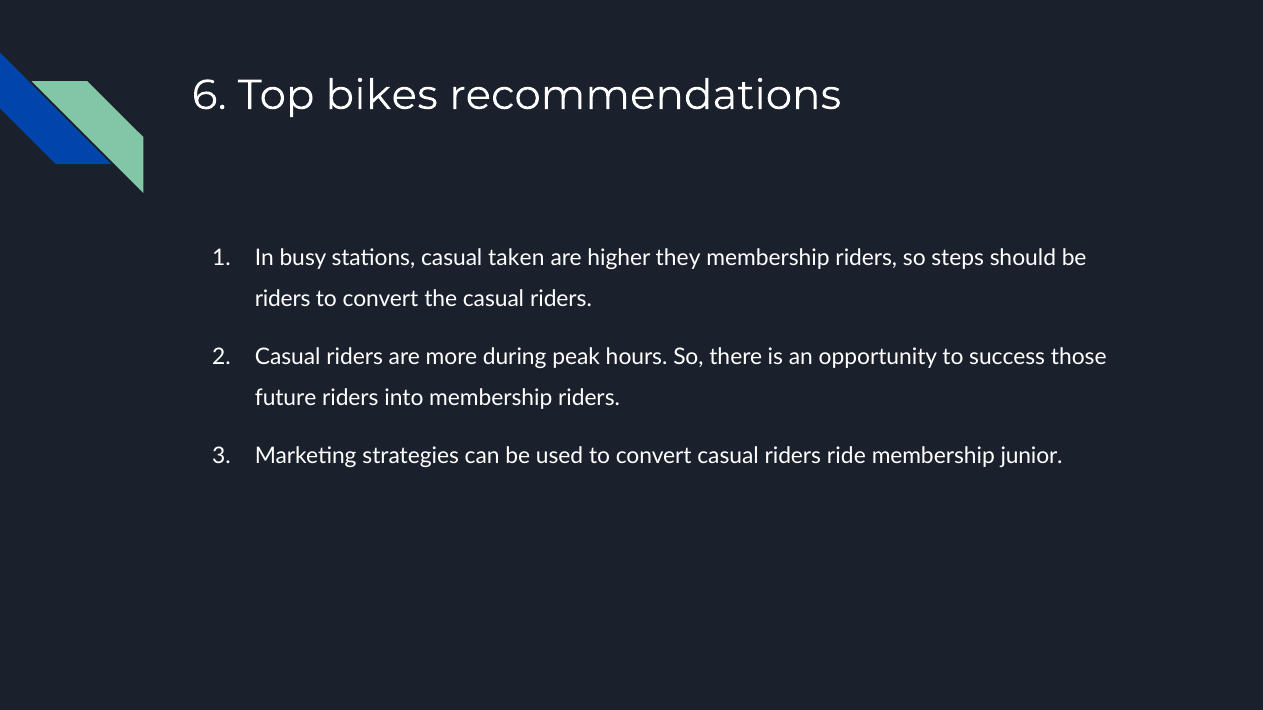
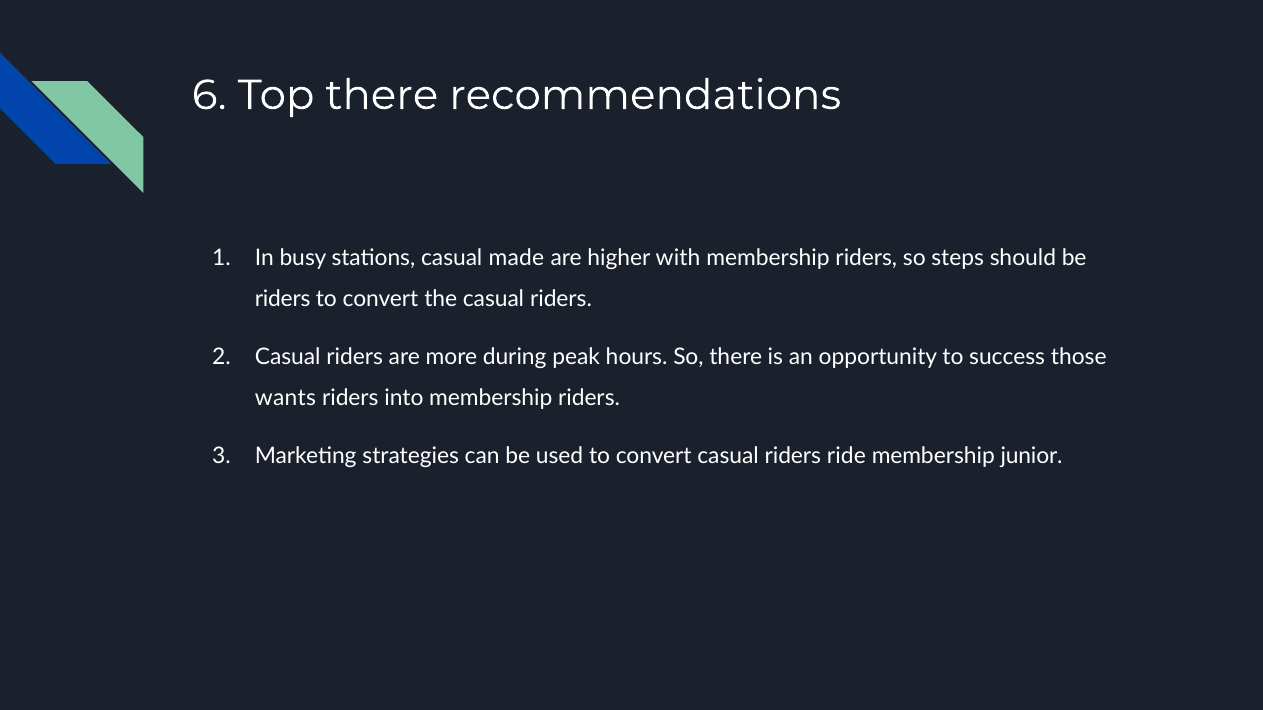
Top bikes: bikes -> there
taken: taken -> made
they: they -> with
future: future -> wants
